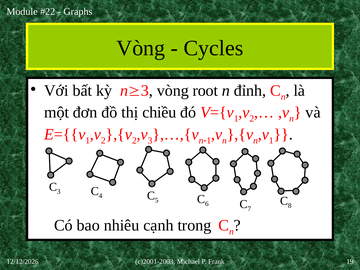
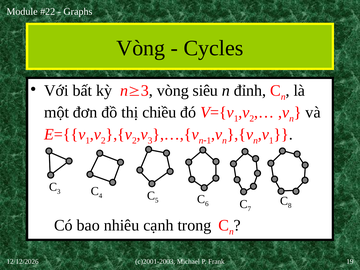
root: root -> siêu
